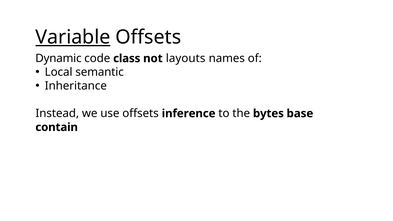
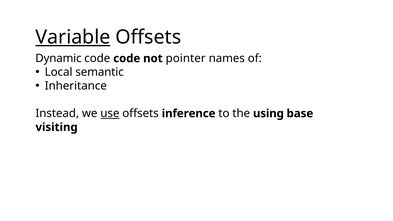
code class: class -> code
layouts: layouts -> pointer
use underline: none -> present
bytes: bytes -> using
contain: contain -> visiting
